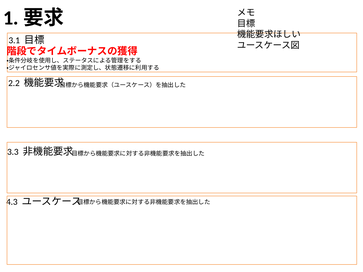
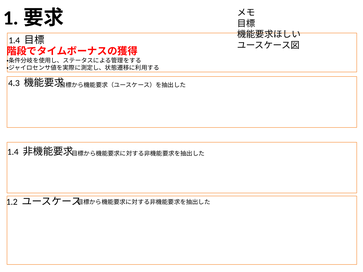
3.1 at (14, 41): 3.1 -> 1.4
2.2: 2.2 -> 4.3
3.3 at (13, 152): 3.3 -> 1.4
4.3: 4.3 -> 1.2
